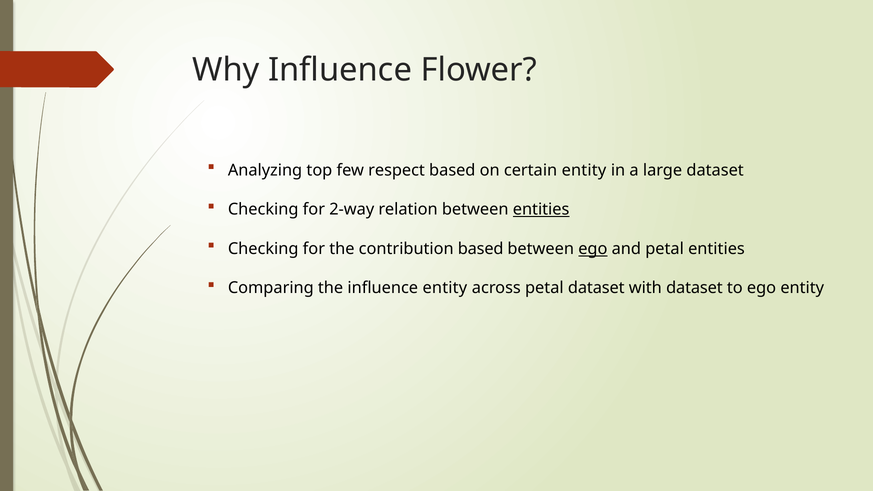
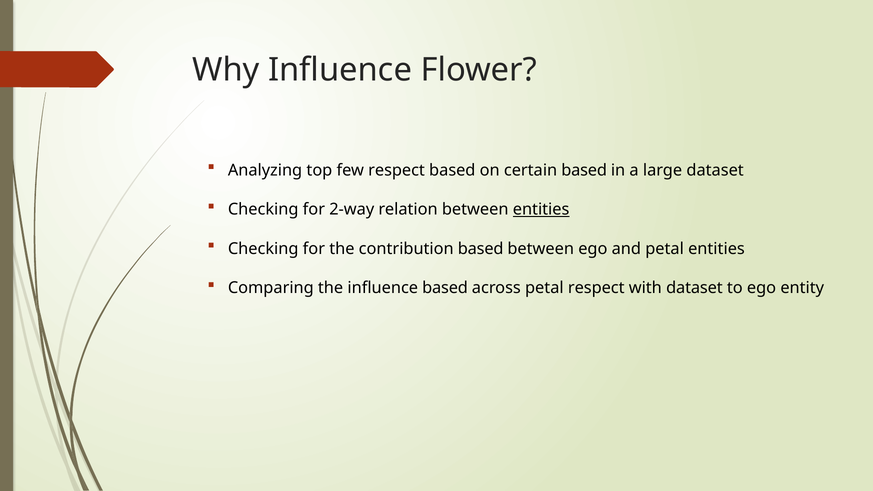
certain entity: entity -> based
ego at (593, 249) underline: present -> none
influence entity: entity -> based
petal dataset: dataset -> respect
